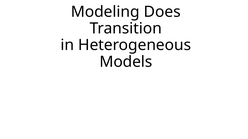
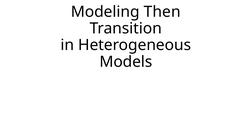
Does: Does -> Then
